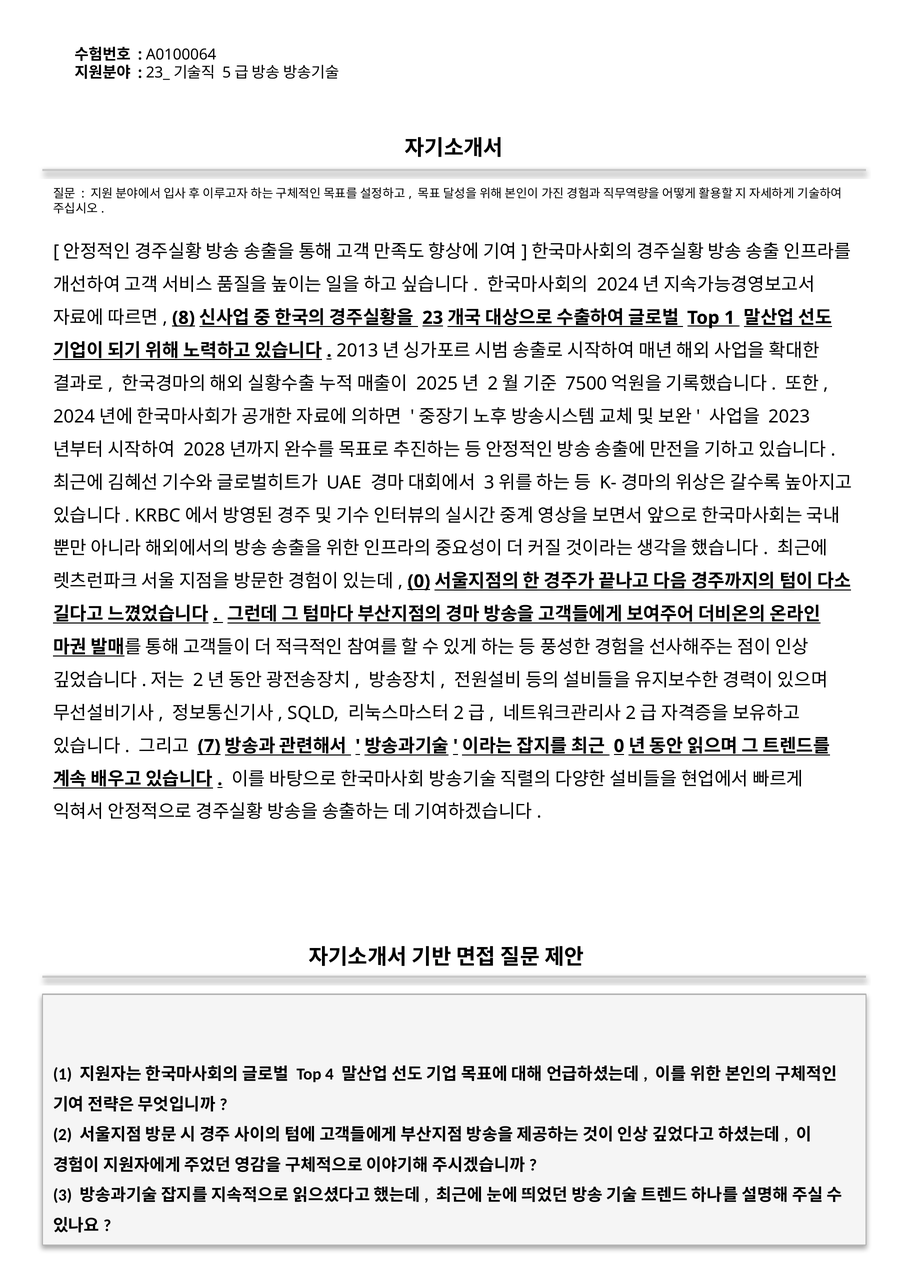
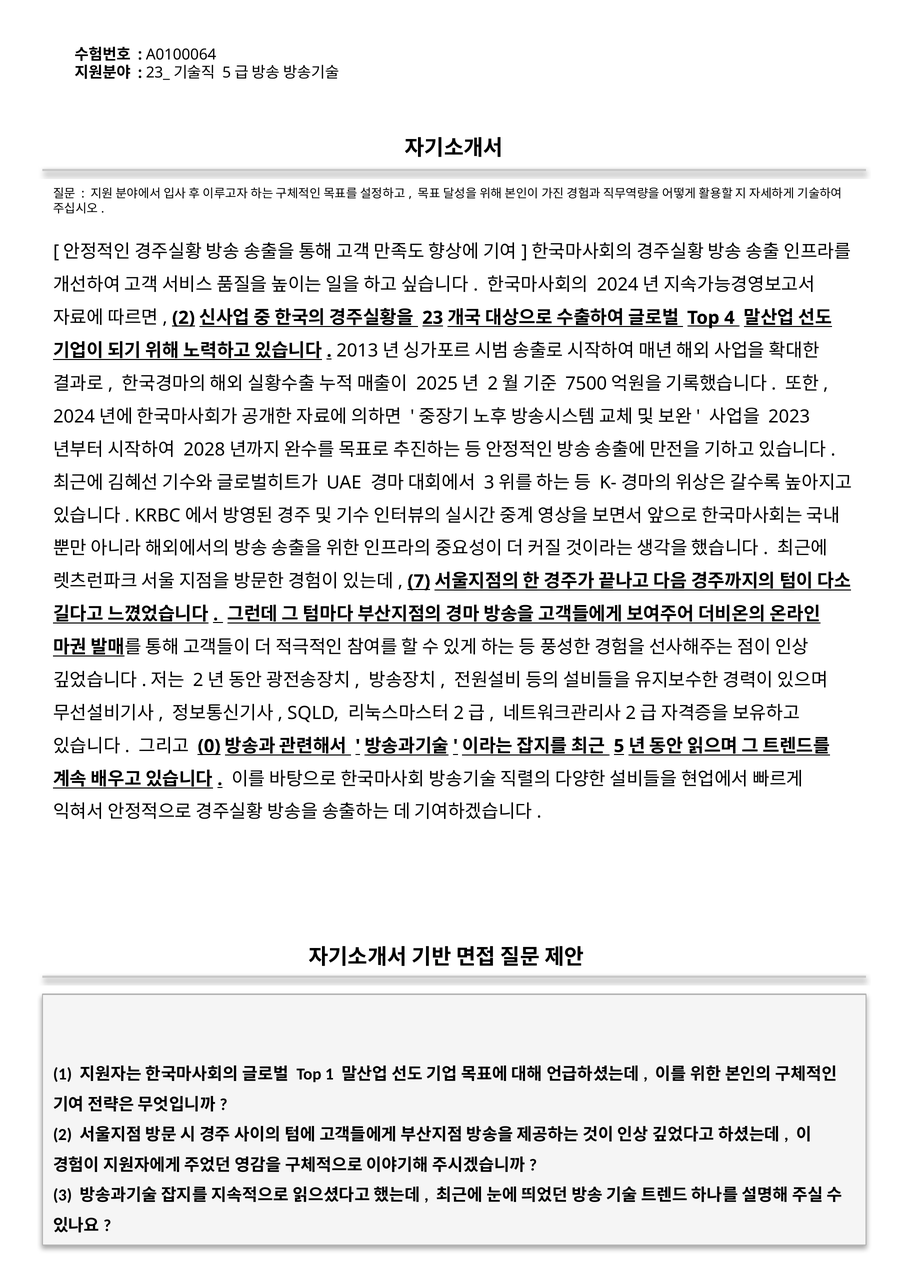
8 at (184, 318): 8 -> 2
Top 1: 1 -> 4
0 at (419, 581): 0 -> 7
7: 7 -> 0
0 at (619, 746): 0 -> 5
Top 4: 4 -> 1
